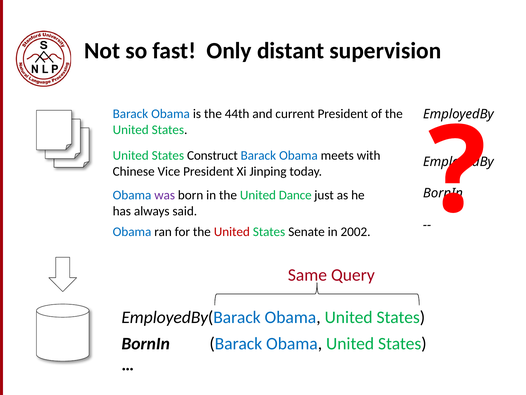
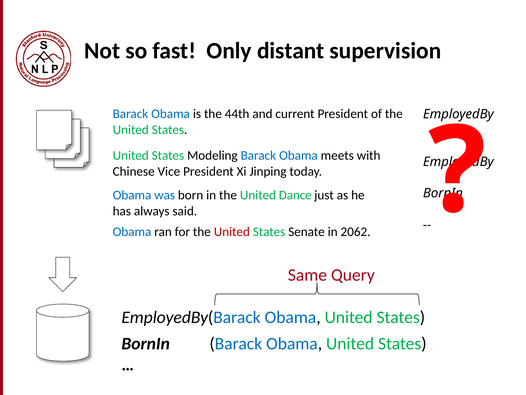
Construct: Construct -> Modeling
was colour: purple -> blue
2002: 2002 -> 2062
